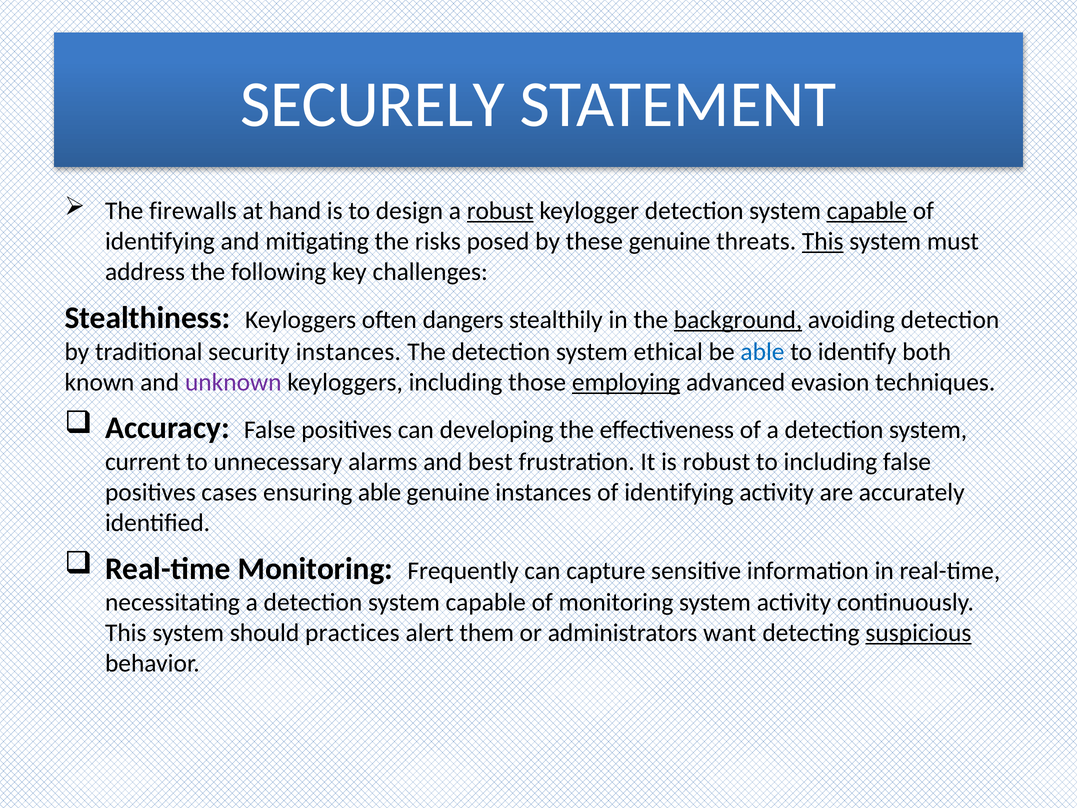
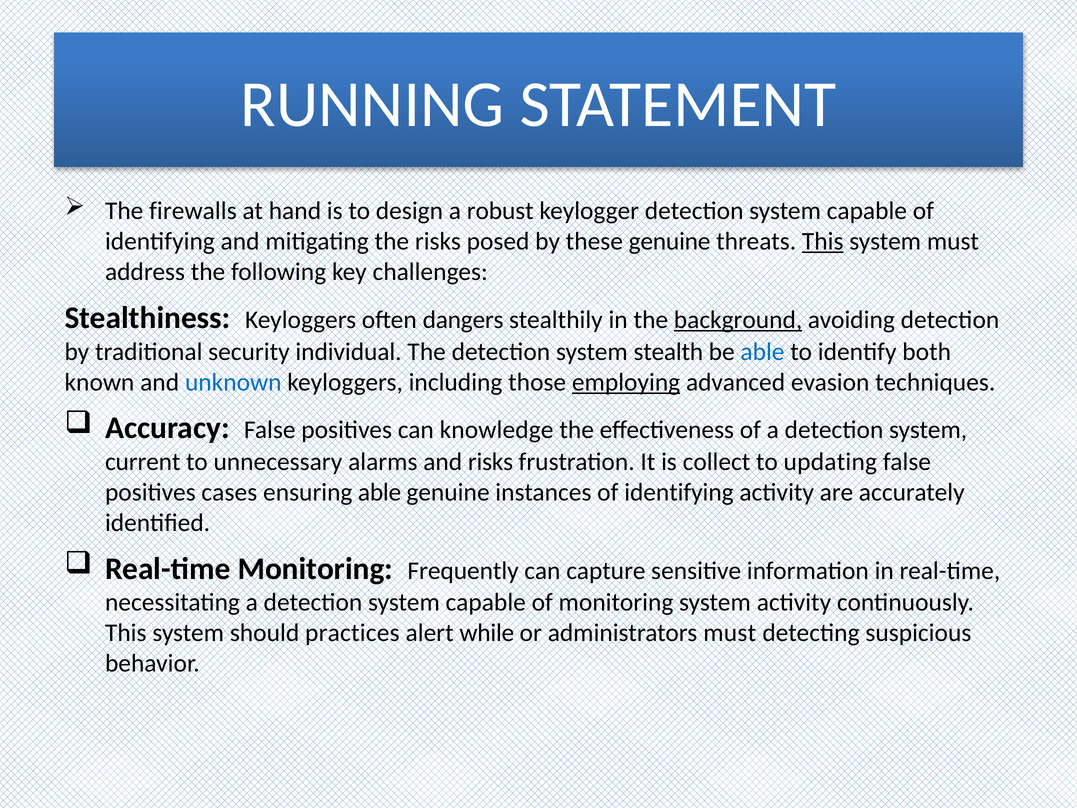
SECURELY: SECURELY -> RUNNING
robust at (500, 211) underline: present -> none
capable at (867, 211) underline: present -> none
security instances: instances -> individual
ethical: ethical -> stealth
unknown colour: purple -> blue
developing: developing -> knowledge
and best: best -> risks
is robust: robust -> collect
to including: including -> updating
them: them -> while
administrators want: want -> must
suspicious underline: present -> none
